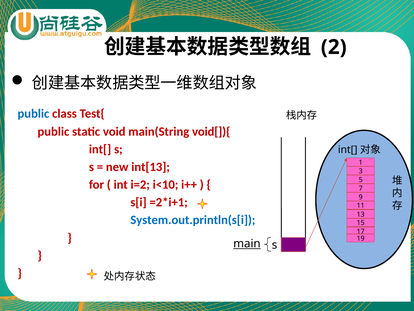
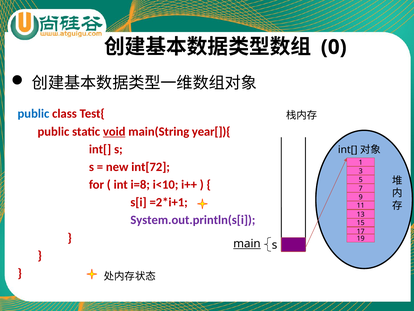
2: 2 -> 0
void underline: none -> present
void[]){: void[]){ -> year[]){
int[13: int[13 -> int[72
i=2: i=2 -> i=8
System.out.println(s[i colour: blue -> purple
